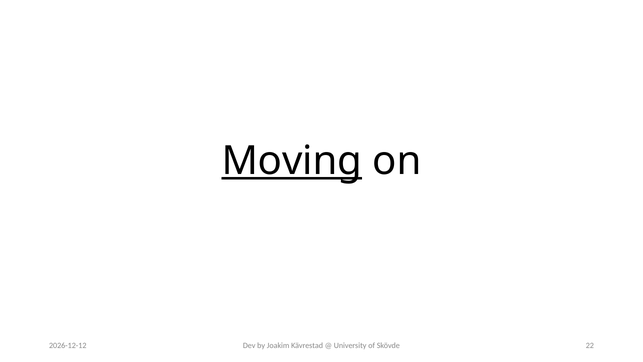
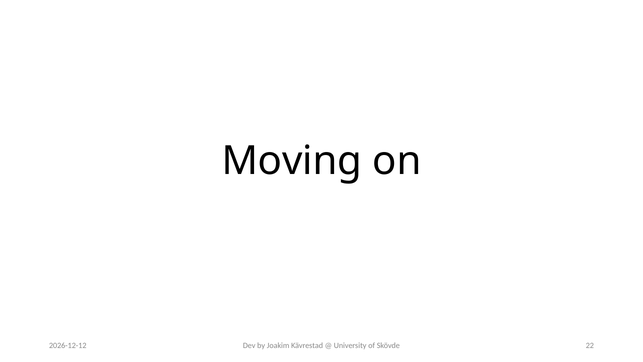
Moving underline: present -> none
